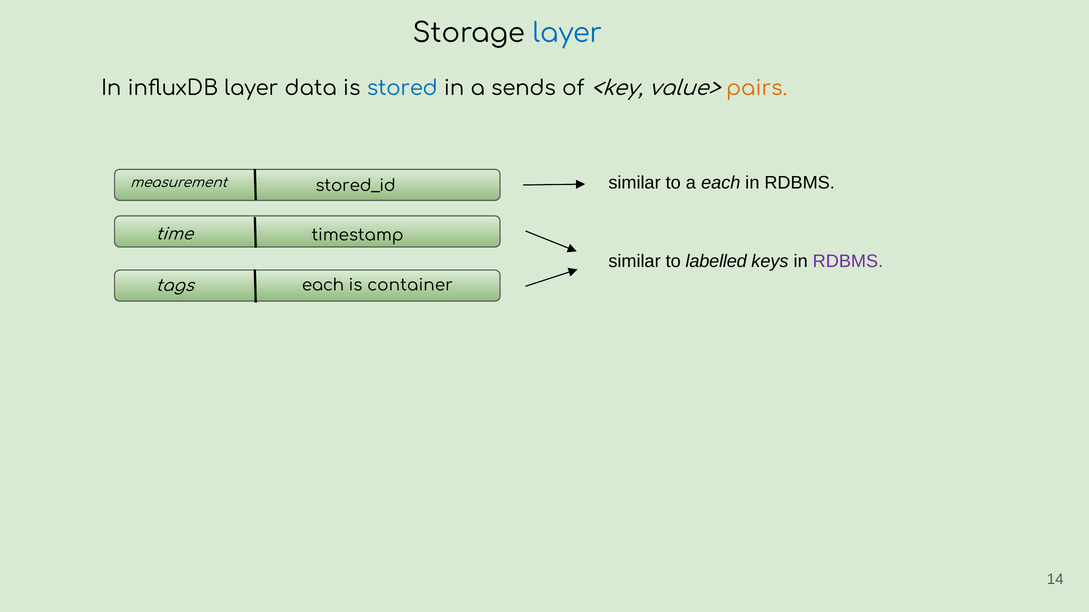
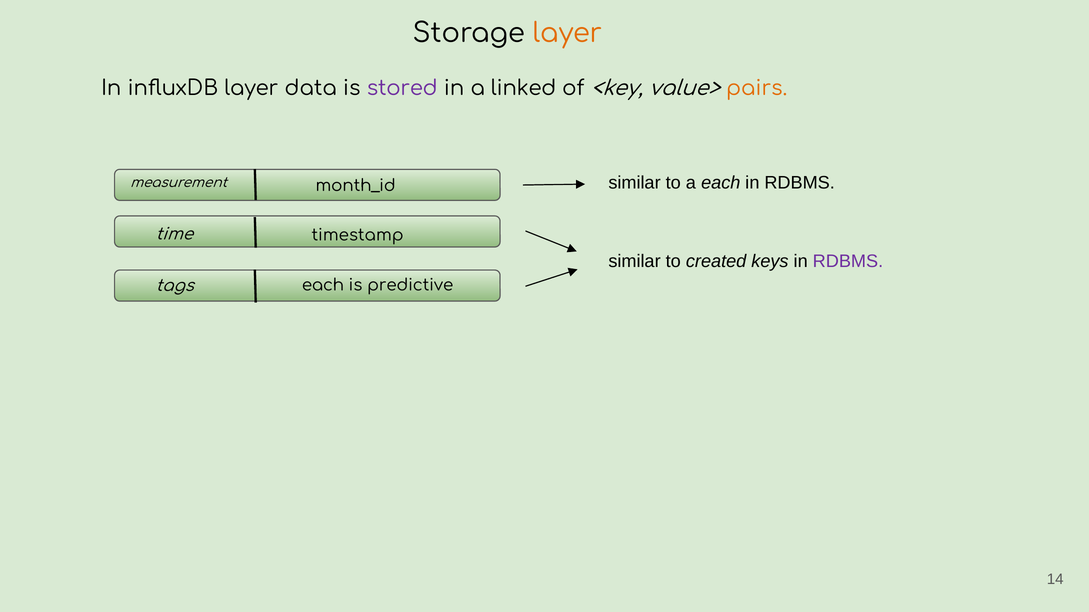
layer at (568, 34) colour: blue -> orange
stored colour: blue -> purple
sends: sends -> linked
stored_id: stored_id -> month_id
labelled: labelled -> created
container: container -> predictive
